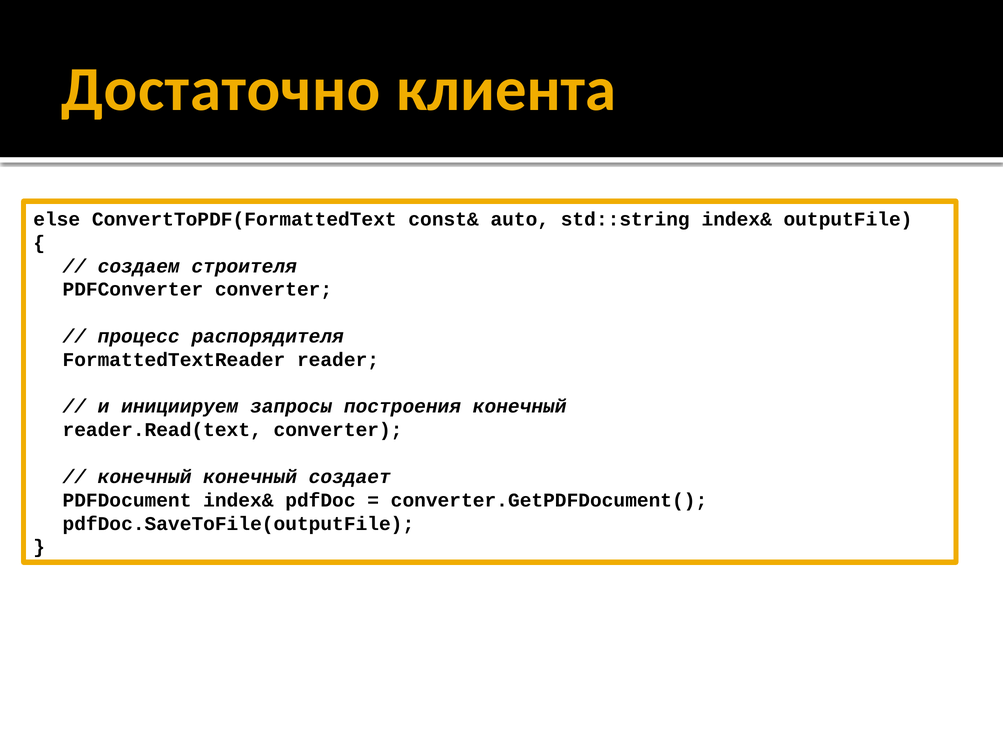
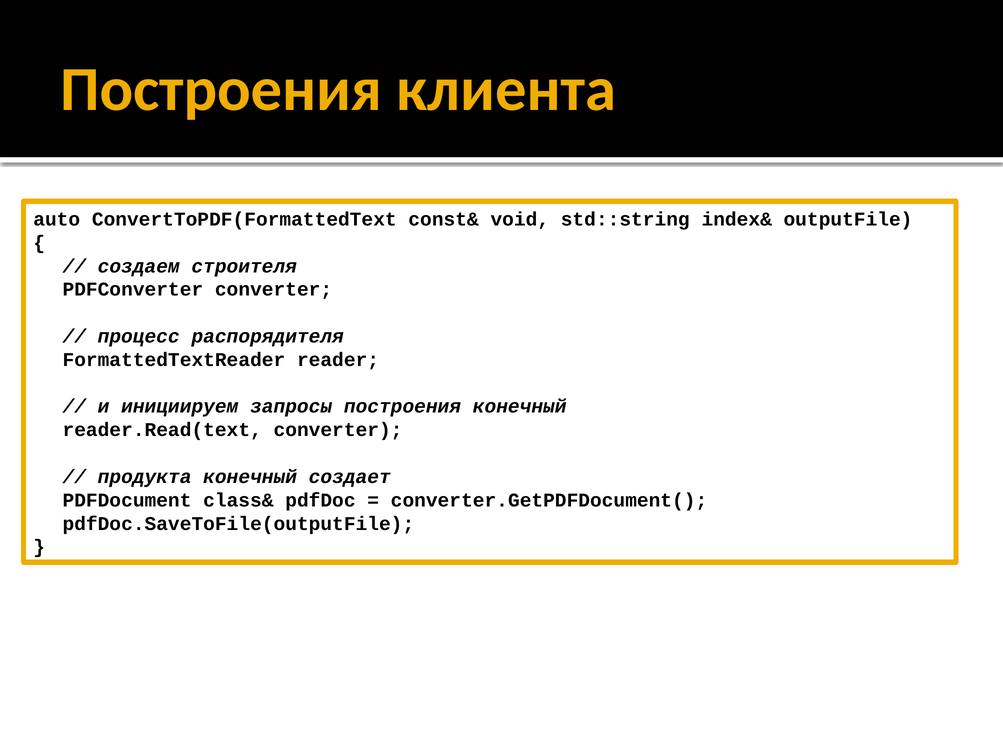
Достаточно at (221, 90): Достаточно -> Построения
else: else -> auto
auto: auto -> void
конечный at (145, 477): конечный -> продукта
PDFDocument index&: index& -> class&
